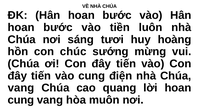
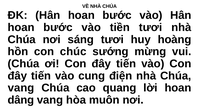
tiền luôn: luôn -> tươi
cung at (21, 100): cung -> dâng
